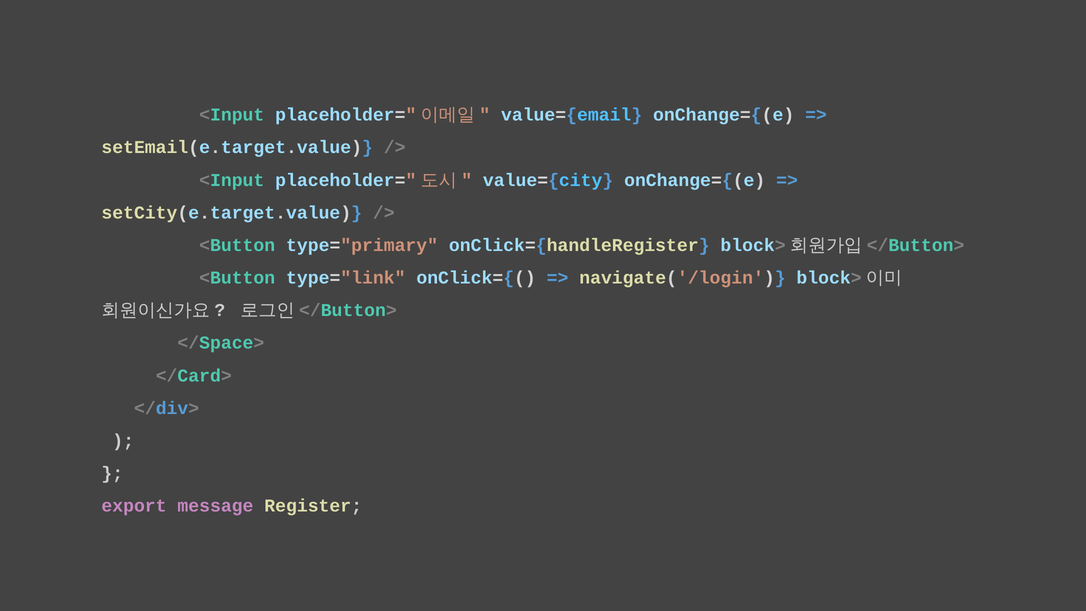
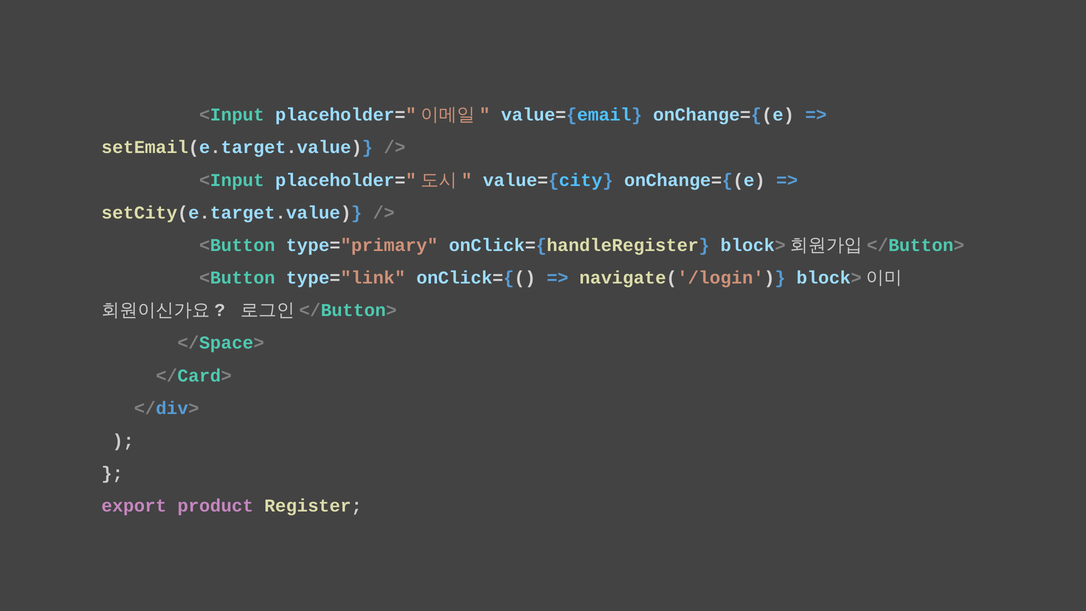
message: message -> product
